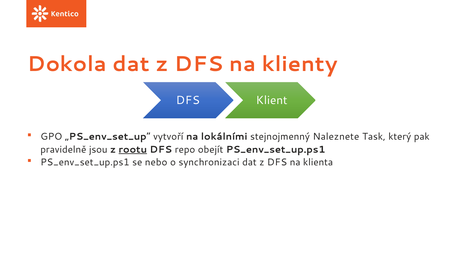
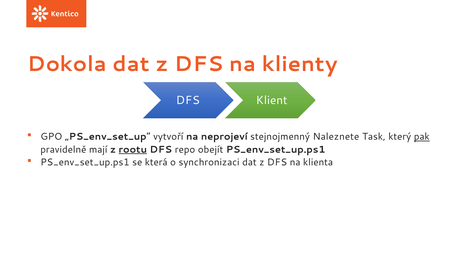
lokálními: lokálními -> neprojeví
pak underline: none -> present
jsou: jsou -> mají
nebo: nebo -> která
